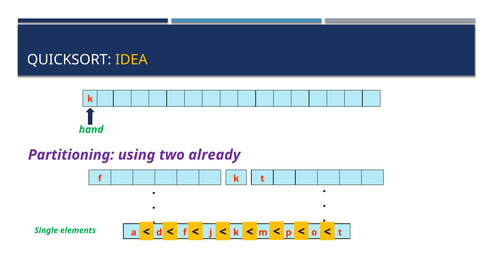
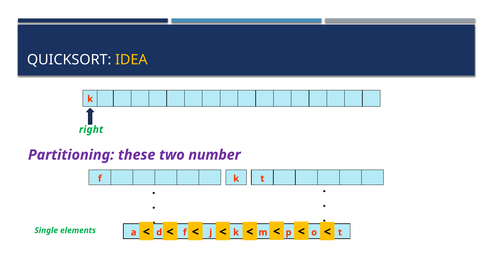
hand: hand -> right
using: using -> these
already: already -> number
